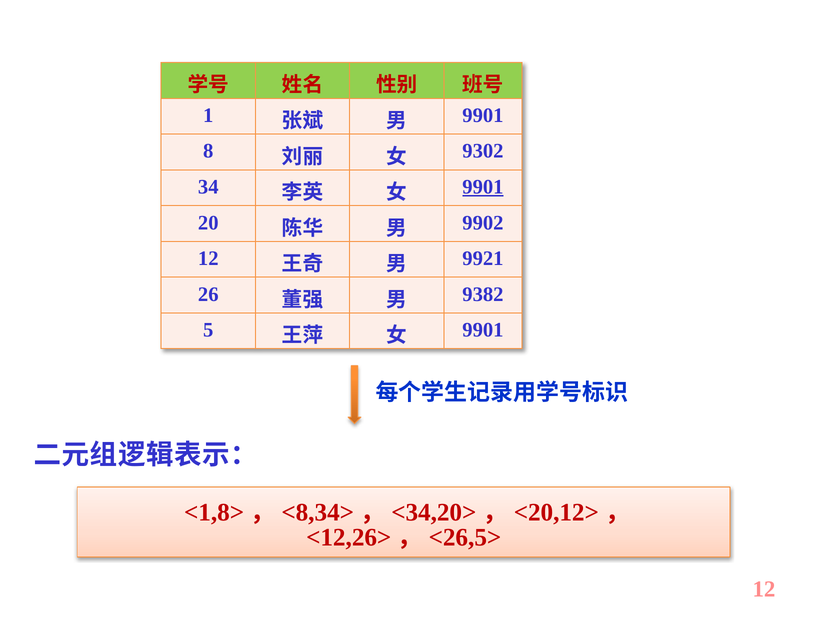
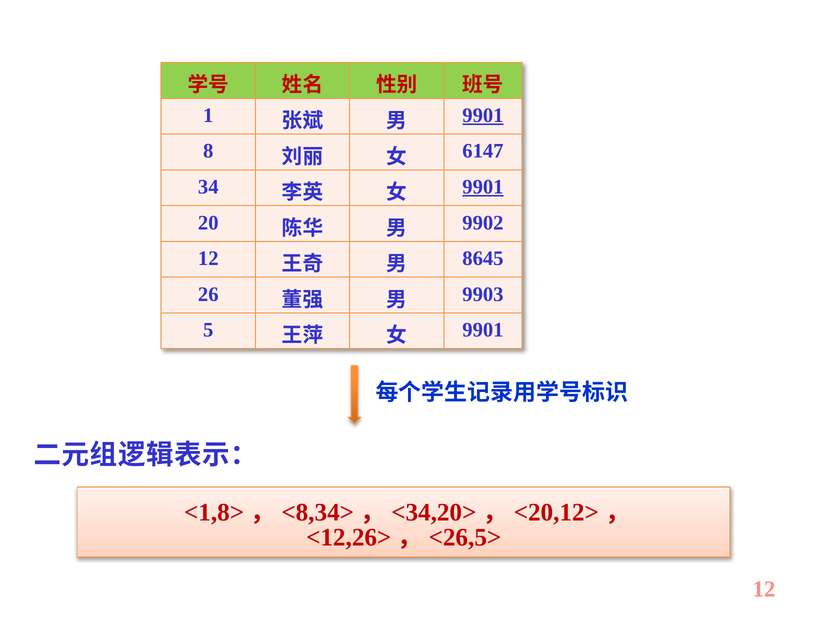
9901 at (483, 115) underline: none -> present
9302: 9302 -> 6147
9921: 9921 -> 8645
9382: 9382 -> 9903
